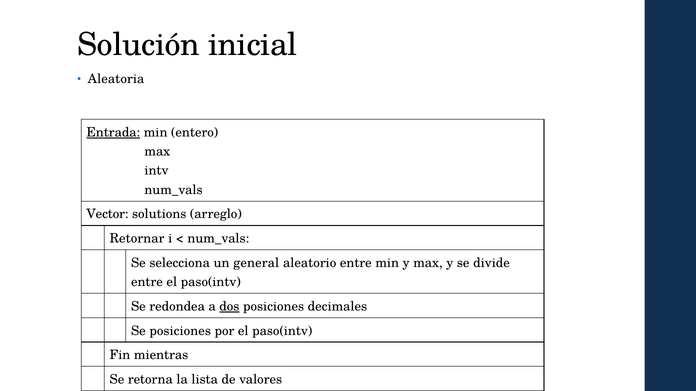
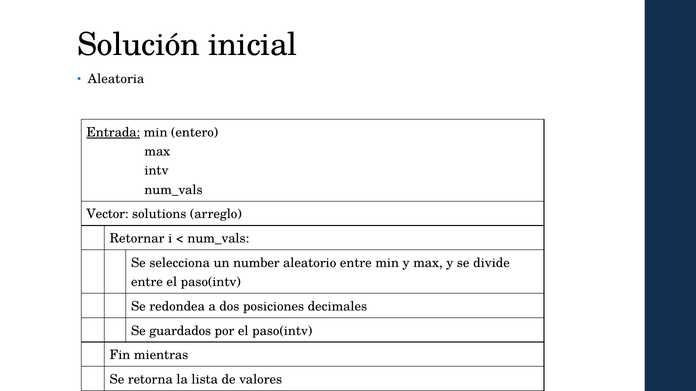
general: general -> number
dos underline: present -> none
Se posiciones: posiciones -> guardados
